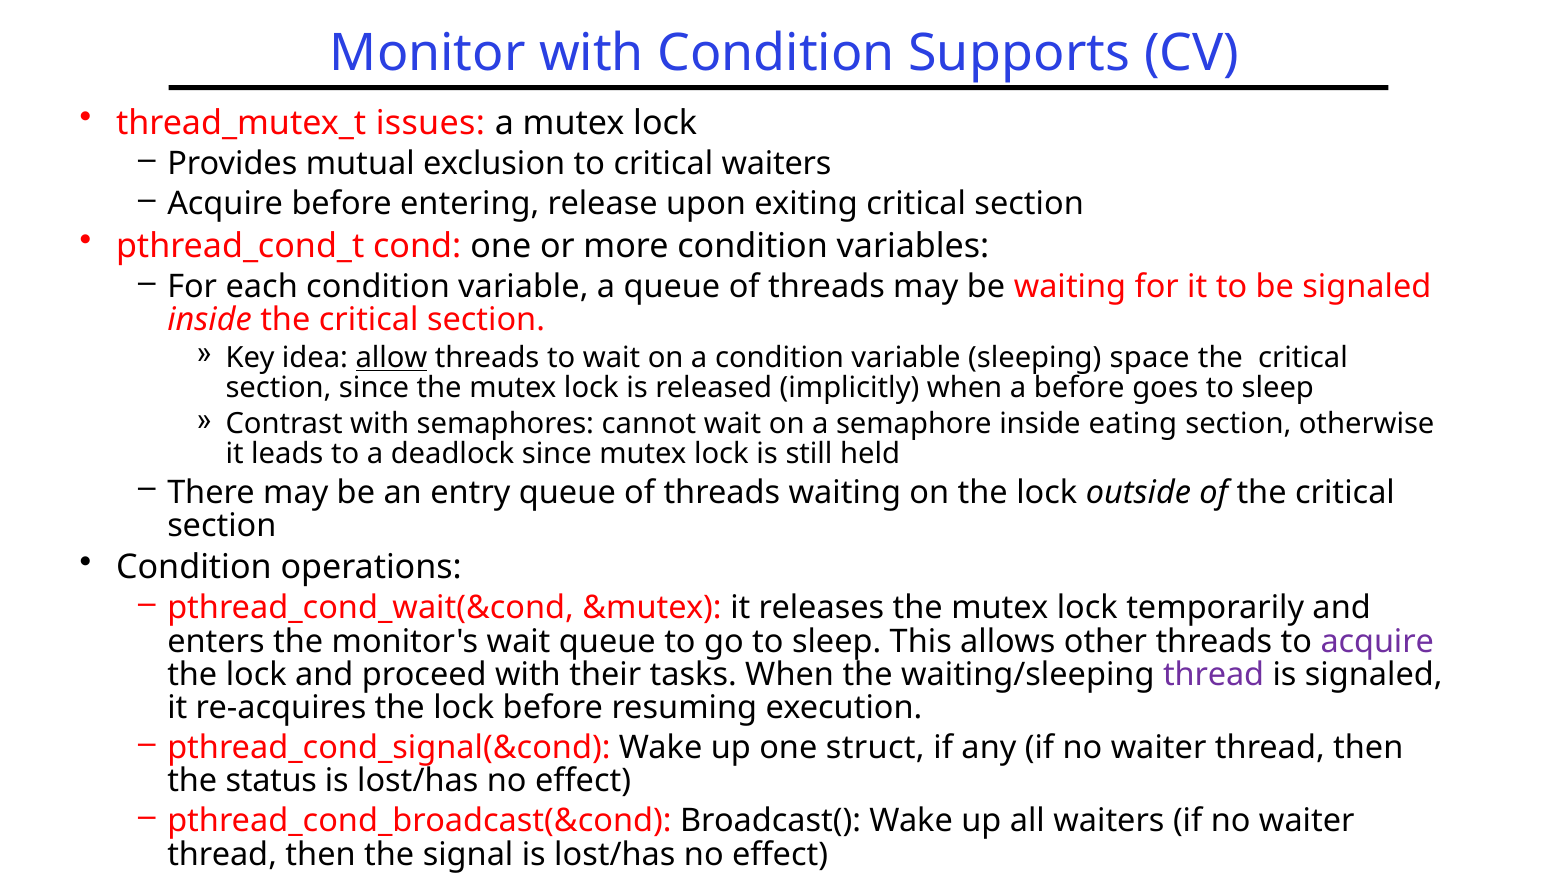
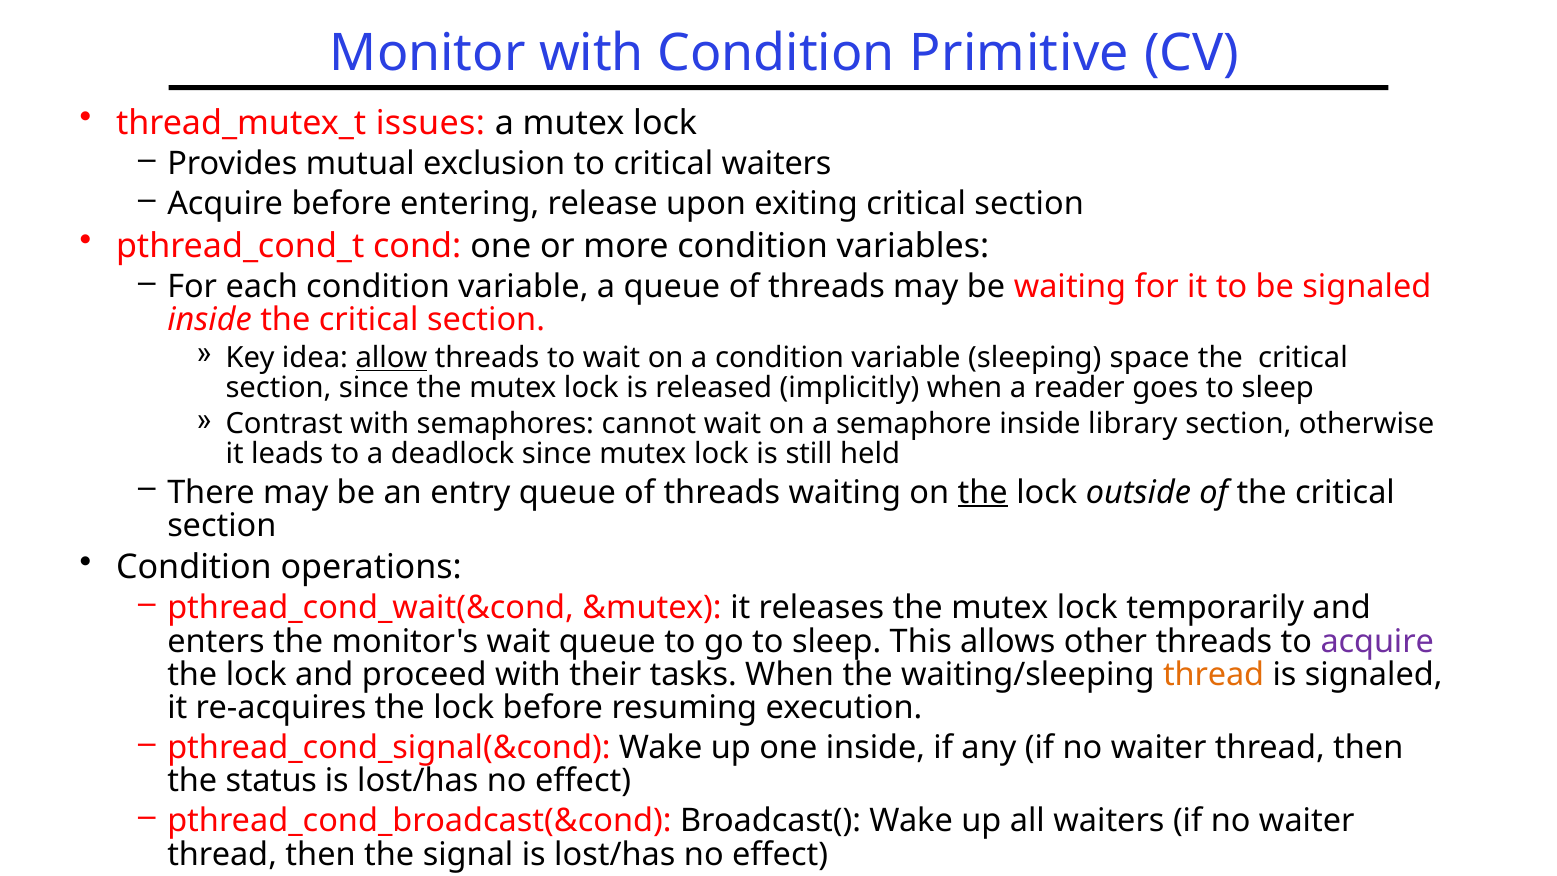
Supports: Supports -> Primitive
a before: before -> reader
eating: eating -> library
the at (983, 492) underline: none -> present
thread at (1214, 674) colour: purple -> orange
one struct: struct -> inside
